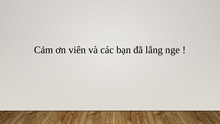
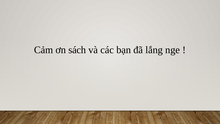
viên: viên -> sách
